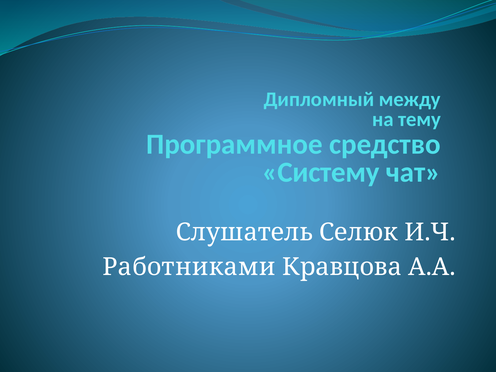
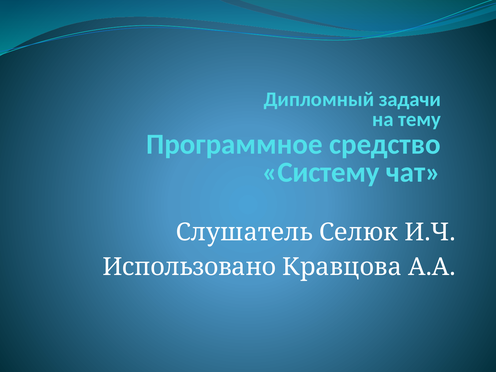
между: между -> задачи
Работниками: Работниками -> Использовано
